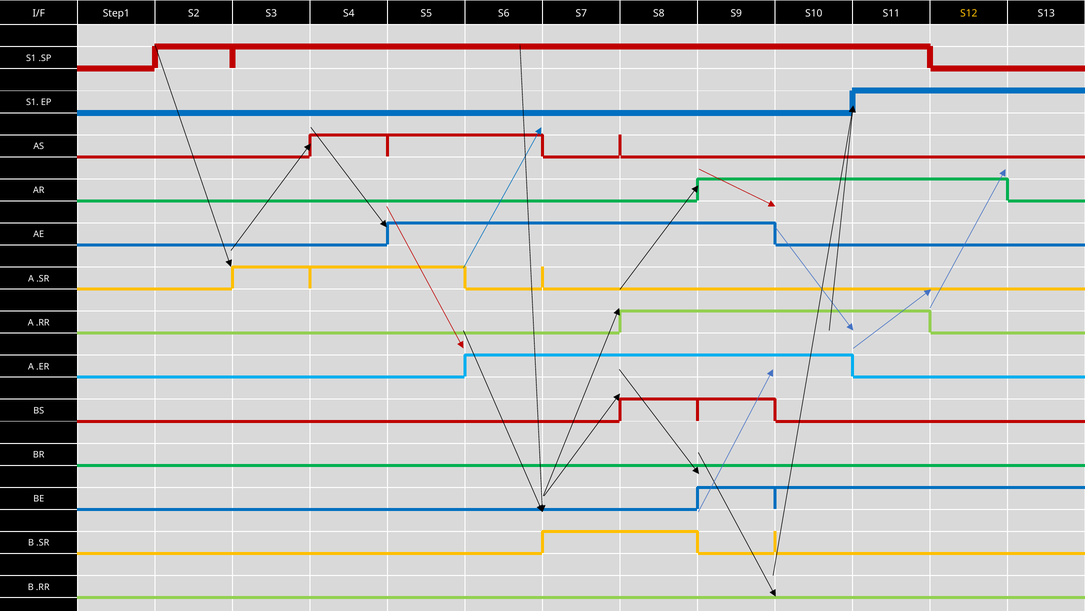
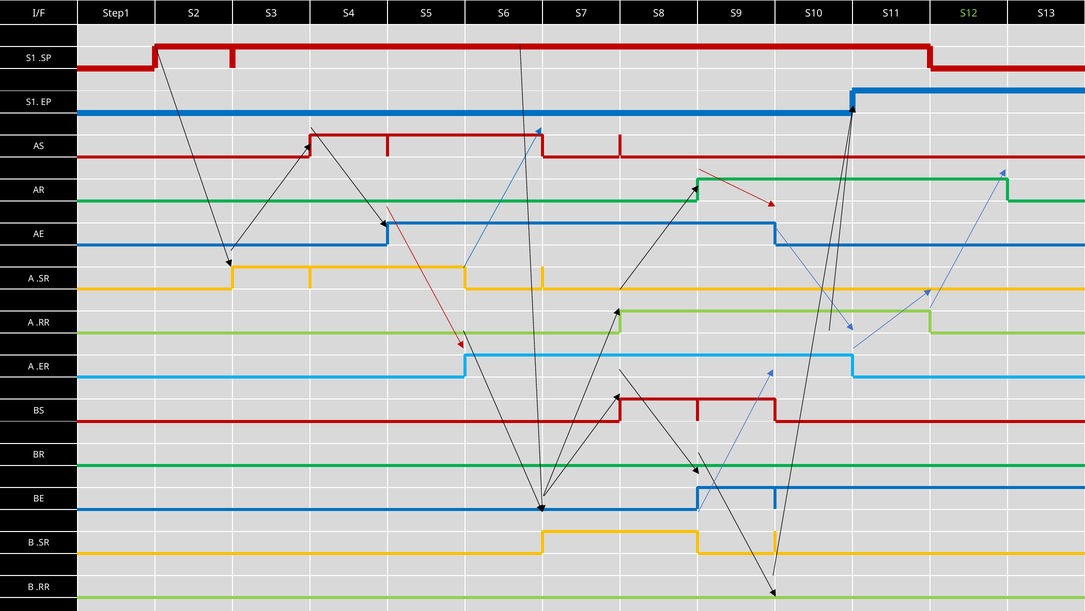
S12 colour: yellow -> light green
